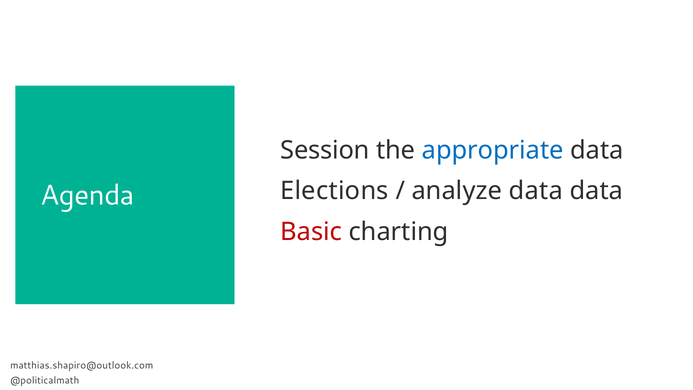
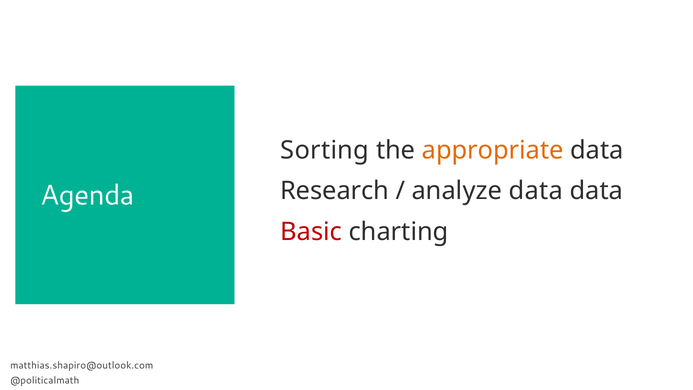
Session: Session -> Sorting
appropriate colour: blue -> orange
Elections: Elections -> Research
